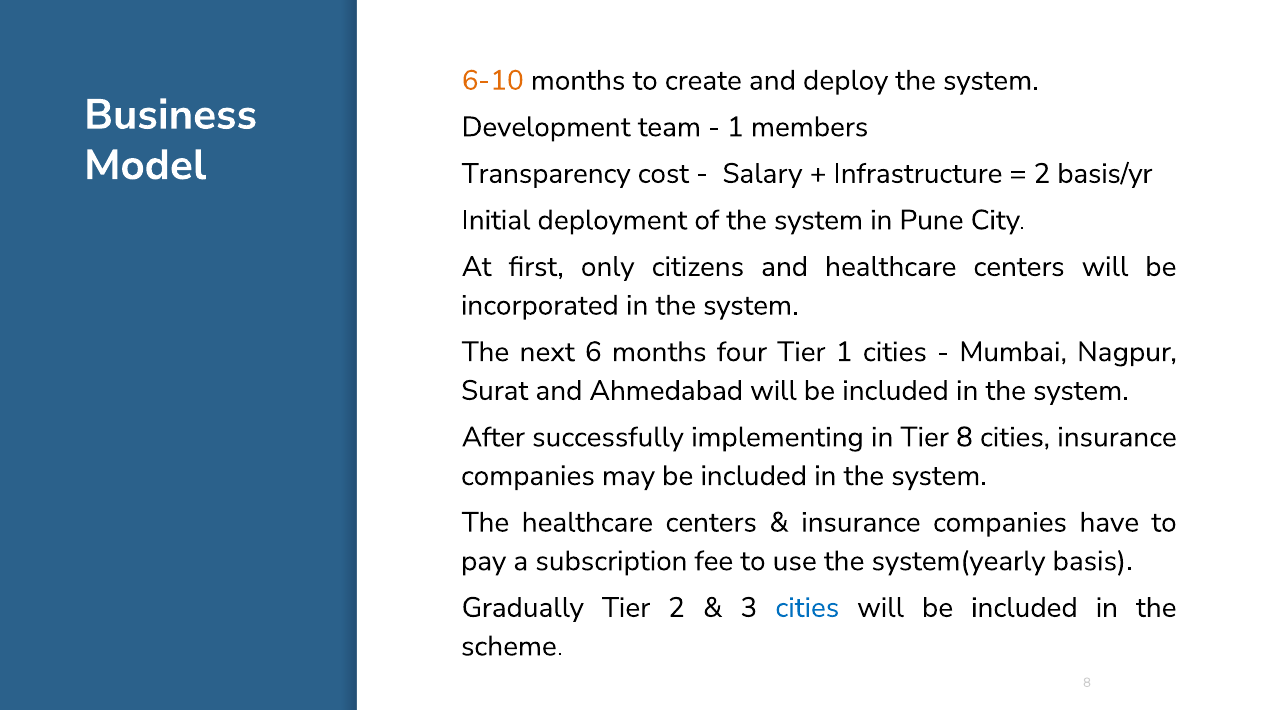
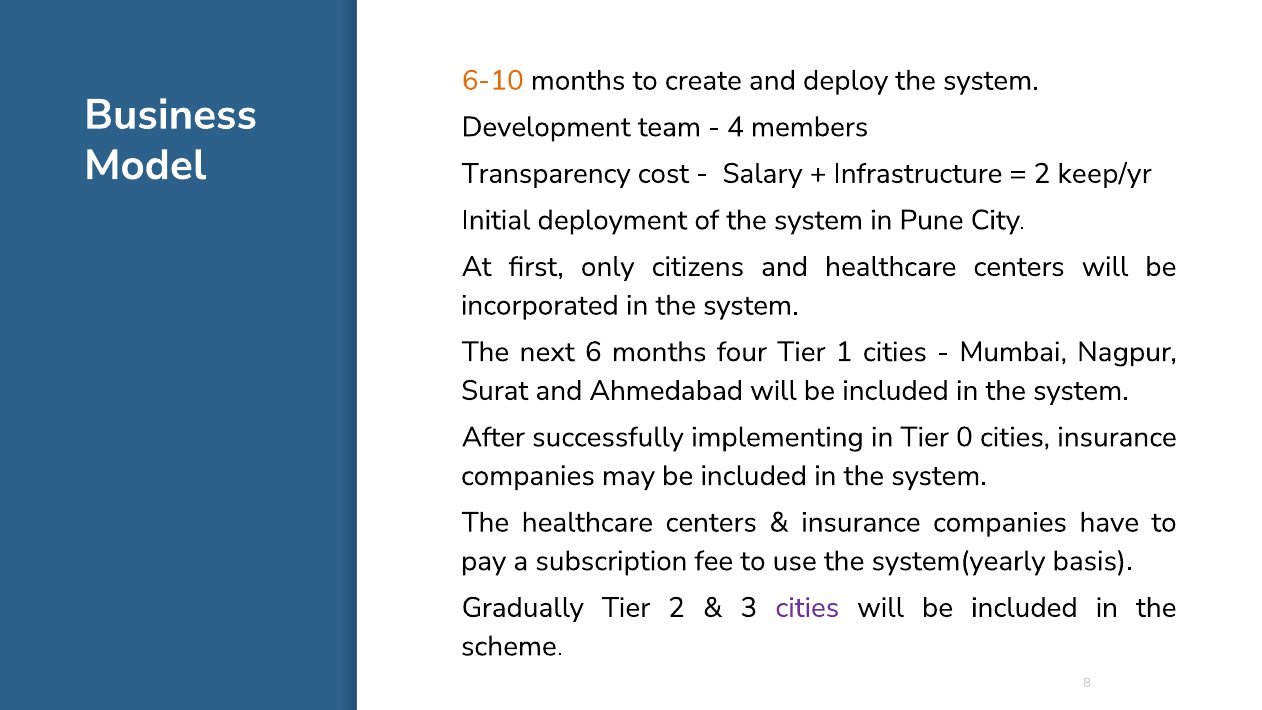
1 at (735, 127): 1 -> 4
basis/yr: basis/yr -> keep/yr
Tier 8: 8 -> 0
cities at (807, 607) colour: blue -> purple
